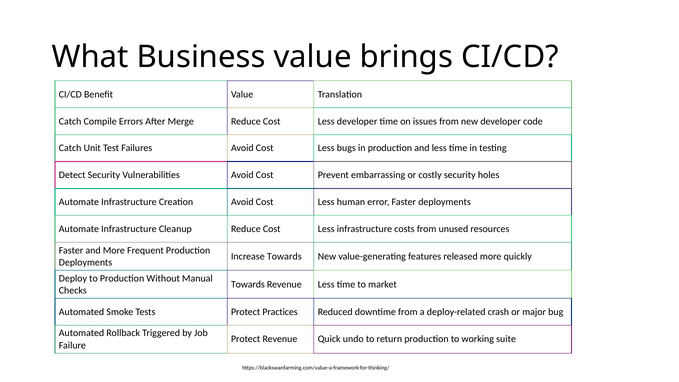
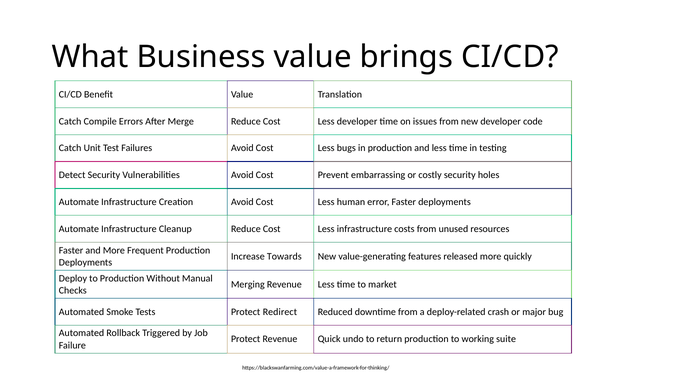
Towards at (248, 284): Towards -> Merging
Practices: Practices -> Redirect
